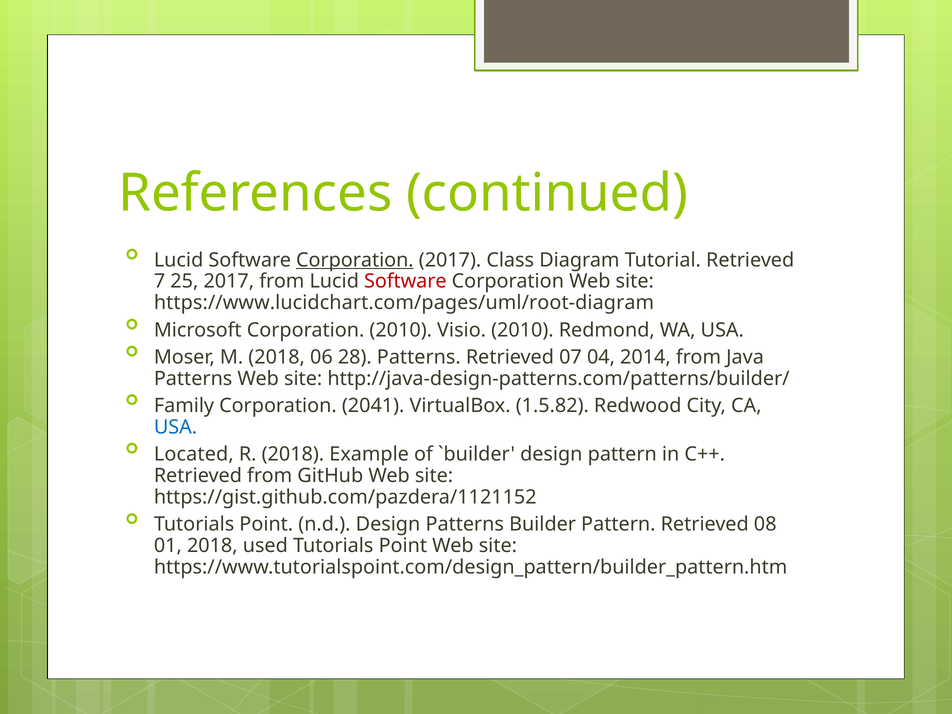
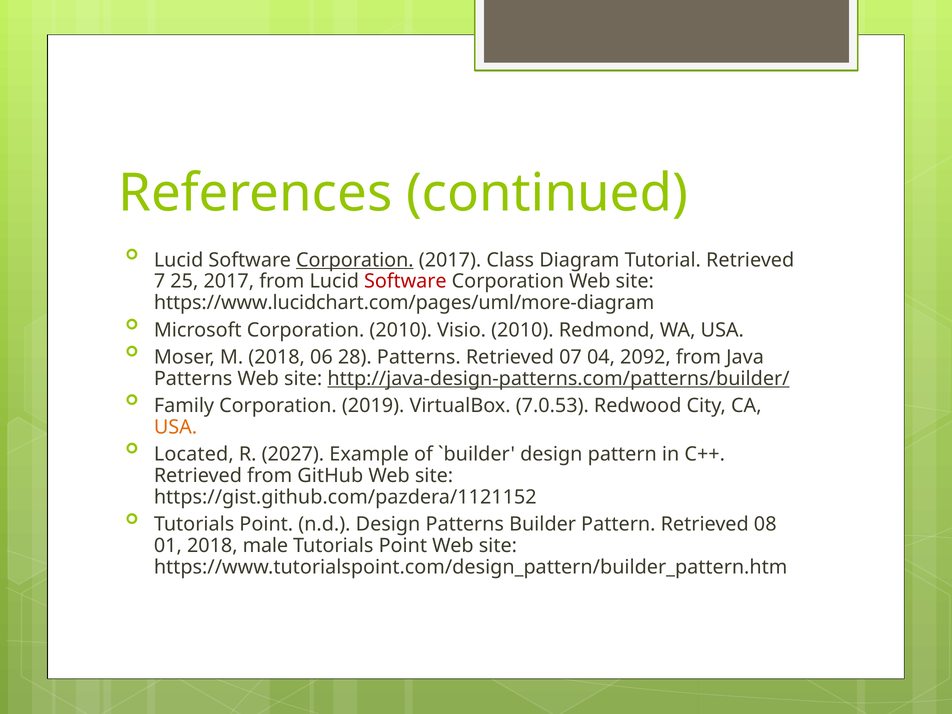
https://www.lucidchart.com/pages/uml/root-diagram: https://www.lucidchart.com/pages/uml/root-diagram -> https://www.lucidchart.com/pages/uml/more-diagram
2014: 2014 -> 2092
http://java-design-patterns.com/patterns/builder/ underline: none -> present
2041: 2041 -> 2019
1.5.82: 1.5.82 -> 7.0.53
USA at (176, 427) colour: blue -> orange
R 2018: 2018 -> 2027
used: used -> male
